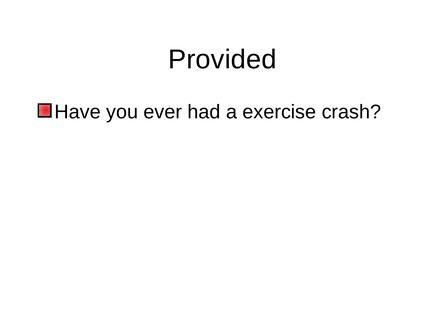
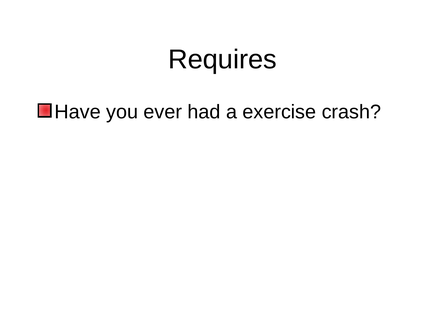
Provided: Provided -> Requires
